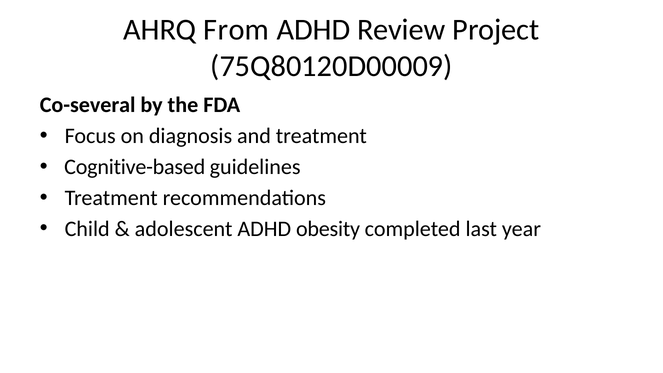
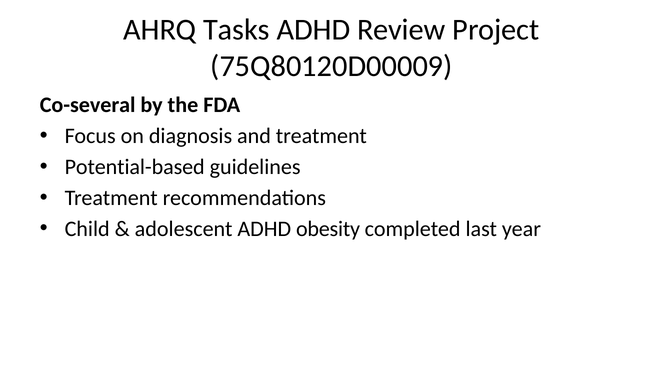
From: From -> Tasks
Cognitive-based: Cognitive-based -> Potential-based
